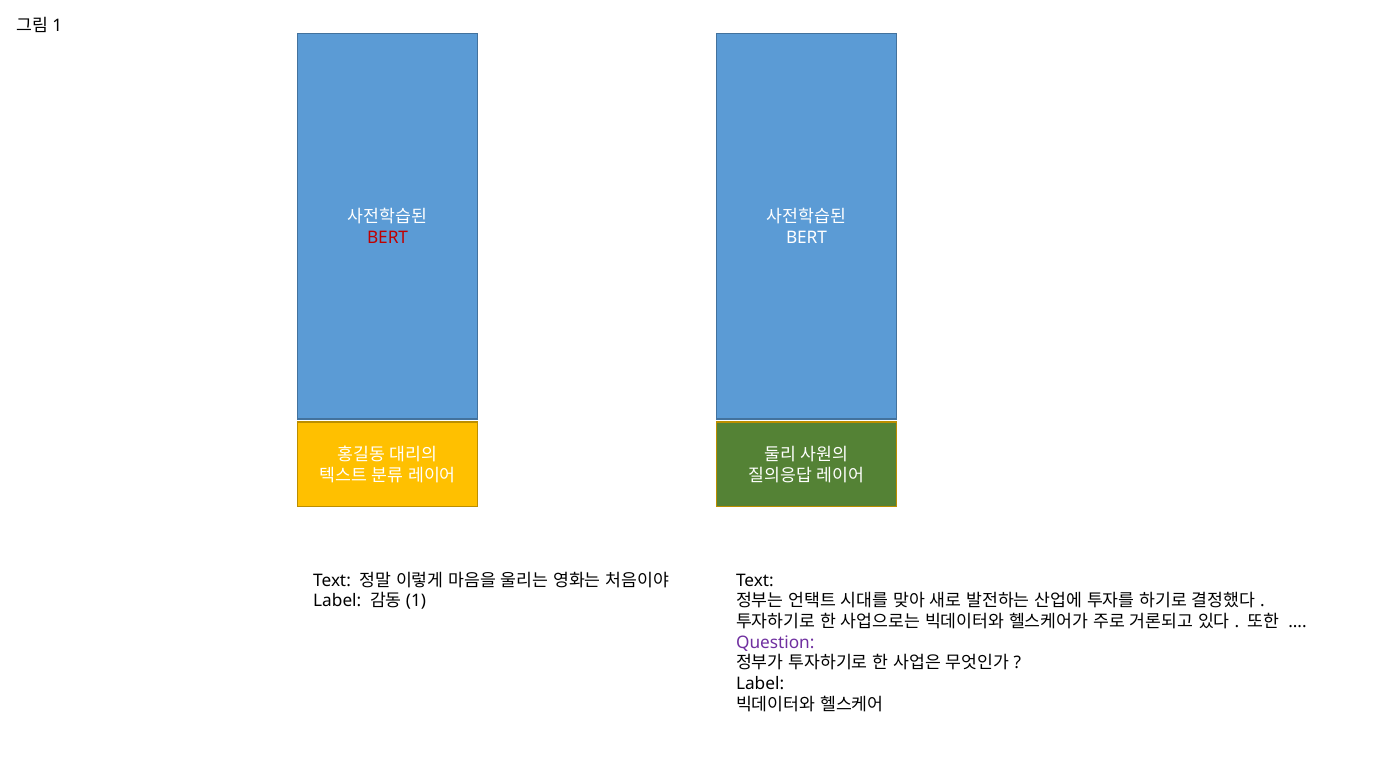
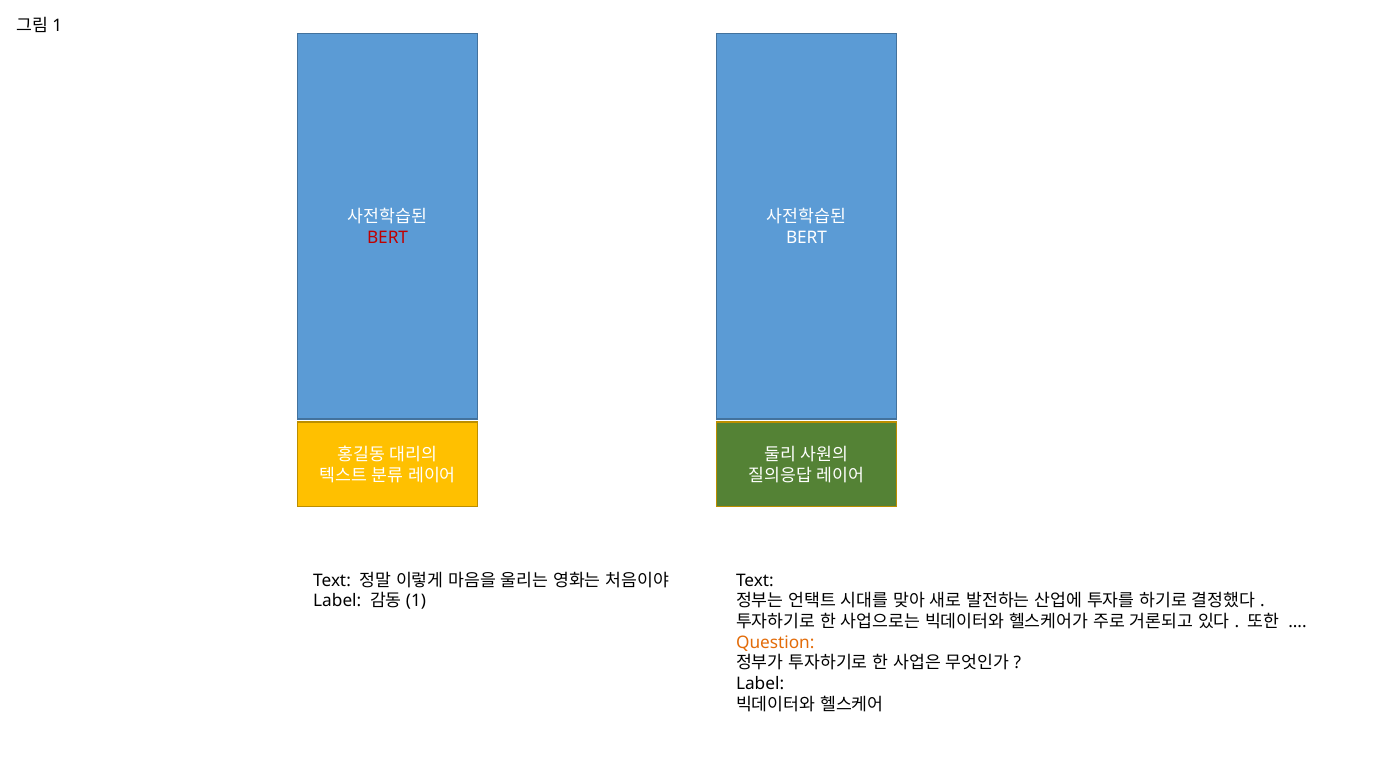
Question colour: purple -> orange
